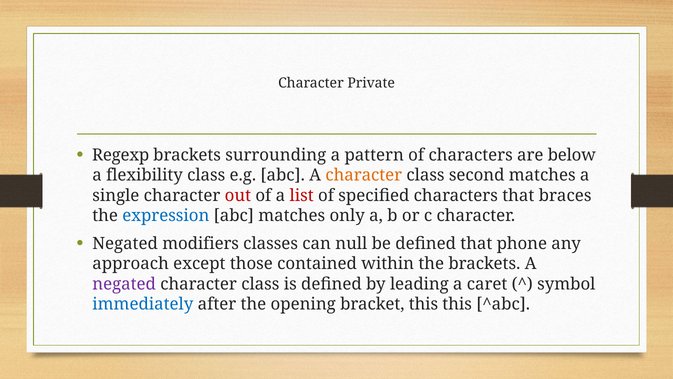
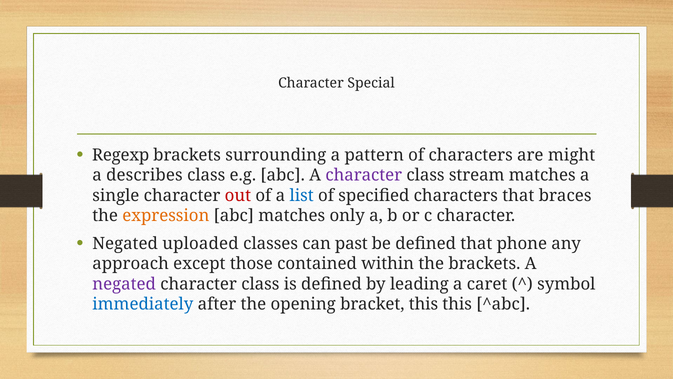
Private: Private -> Special
below: below -> might
flexibility: flexibility -> describes
character at (364, 175) colour: orange -> purple
second: second -> stream
list colour: red -> blue
expression colour: blue -> orange
modifiers: modifiers -> uploaded
null: null -> past
